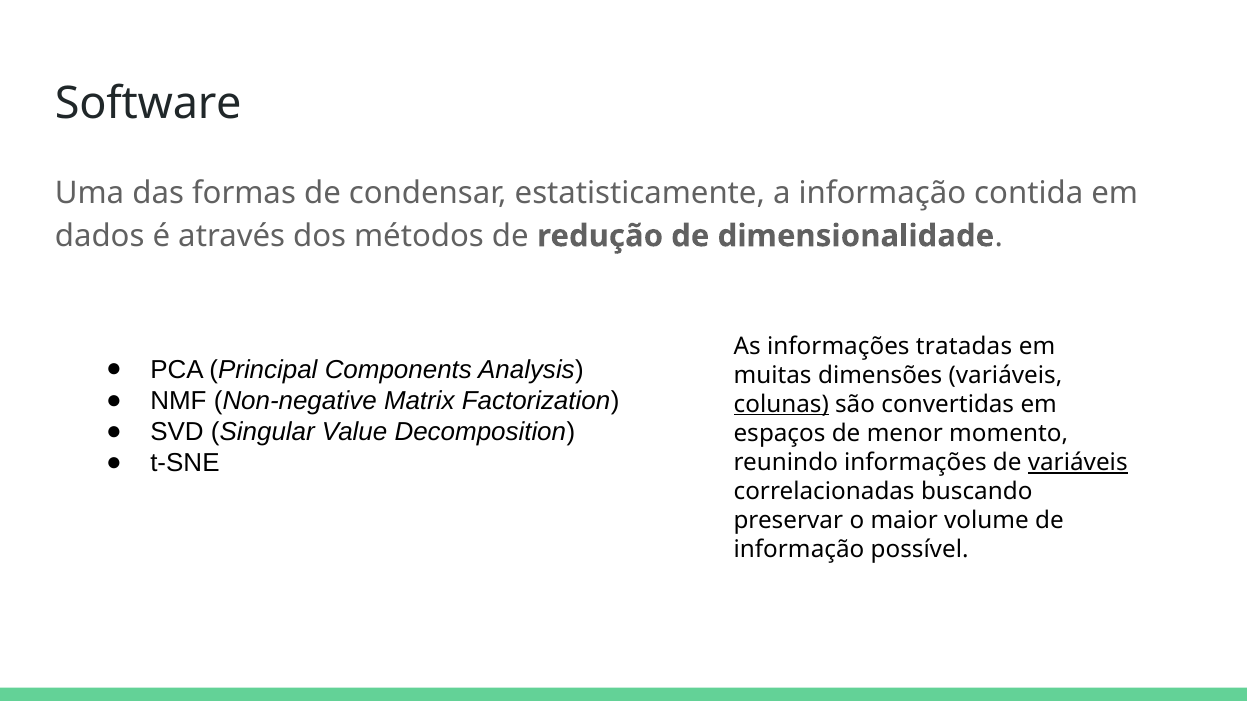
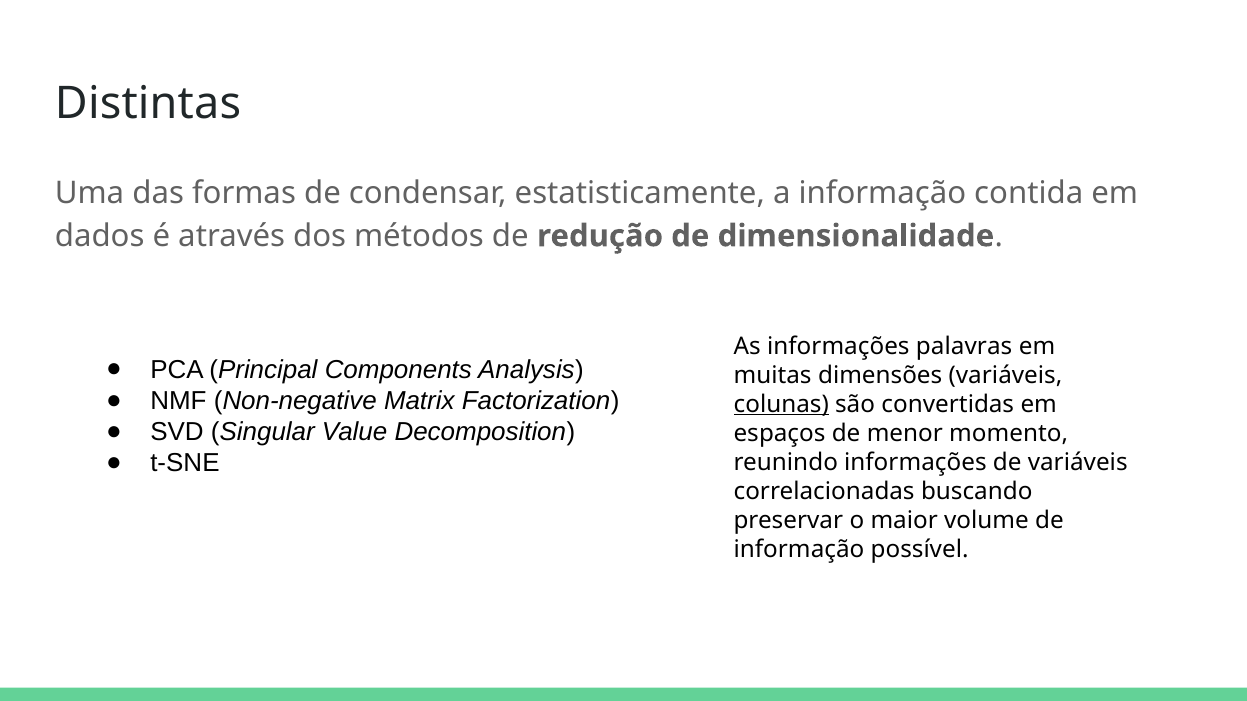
Software: Software -> Distintas
tratadas: tratadas -> palavras
variáveis at (1078, 463) underline: present -> none
